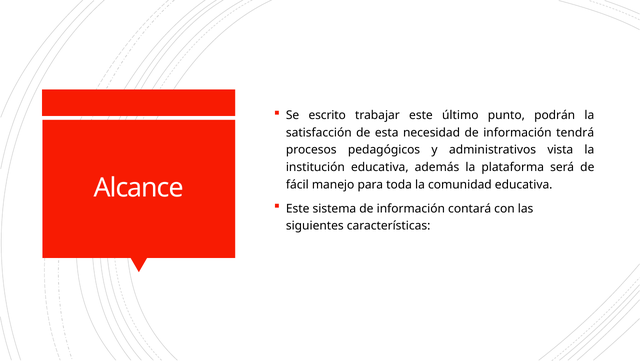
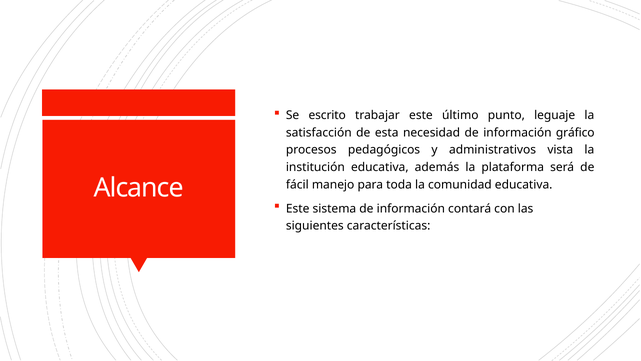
podrán: podrán -> leguaje
tendrá: tendrá -> gráfico
